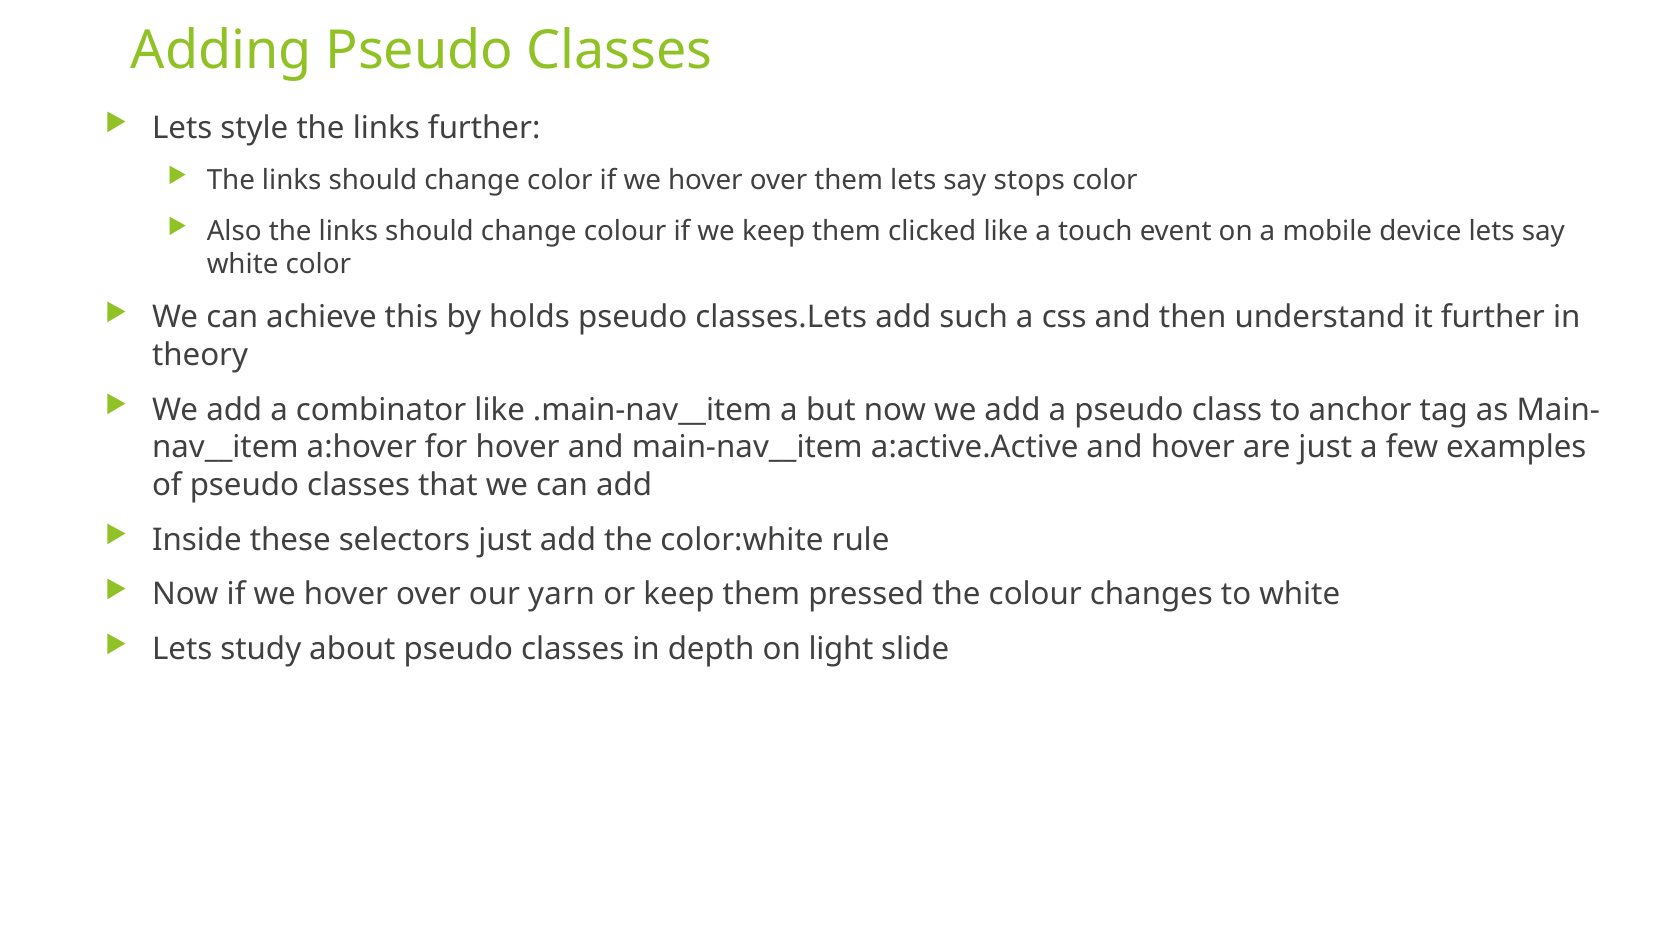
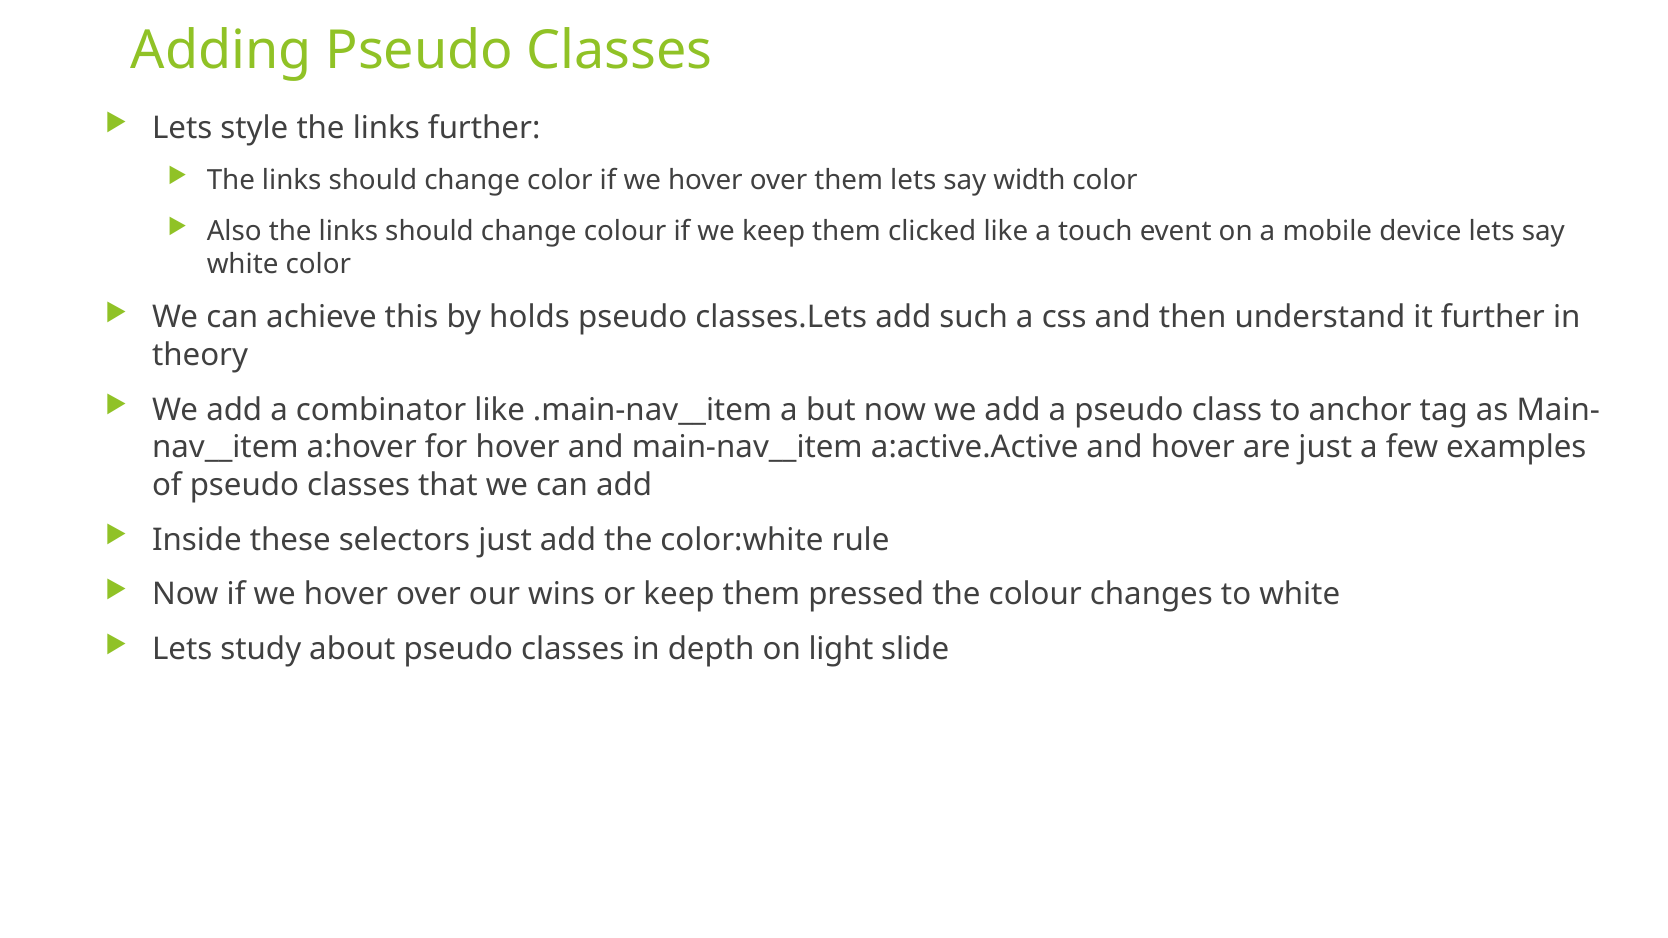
stops: stops -> width
yarn: yarn -> wins
